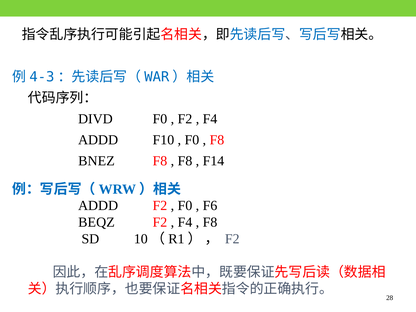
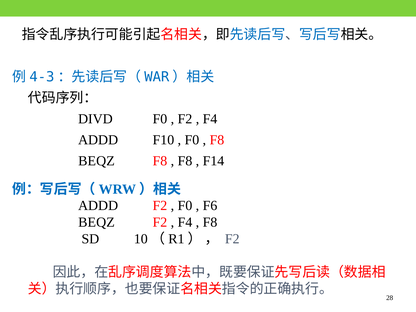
BNEZ at (96, 161): BNEZ -> BEQZ
